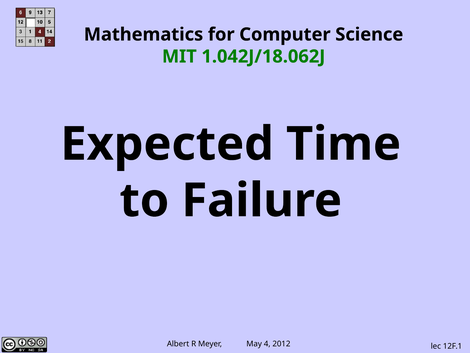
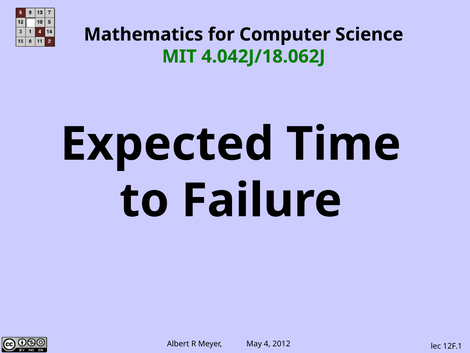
1.042J/18.062J: 1.042J/18.062J -> 4.042J/18.062J
